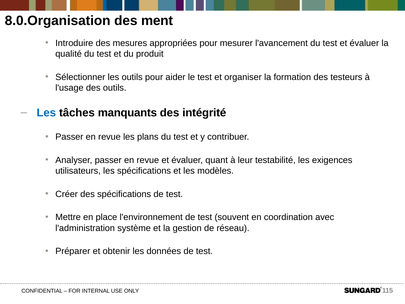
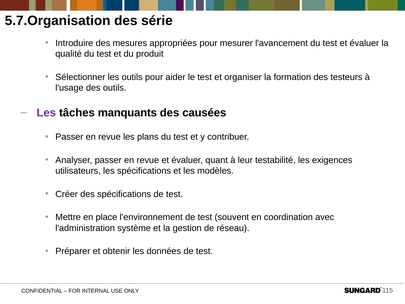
8.0.Organisation: 8.0.Organisation -> 5.7.Organisation
ment: ment -> série
Les at (46, 113) colour: blue -> purple
intégrité: intégrité -> causées
